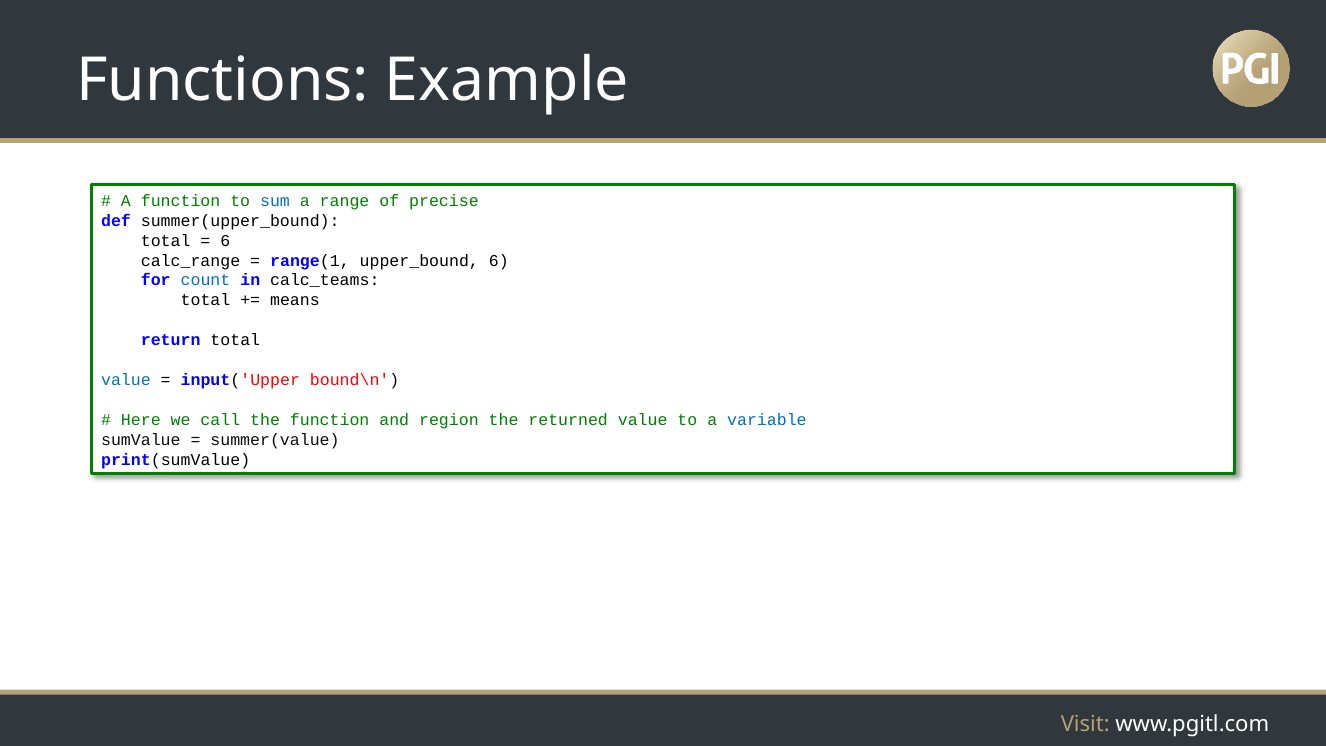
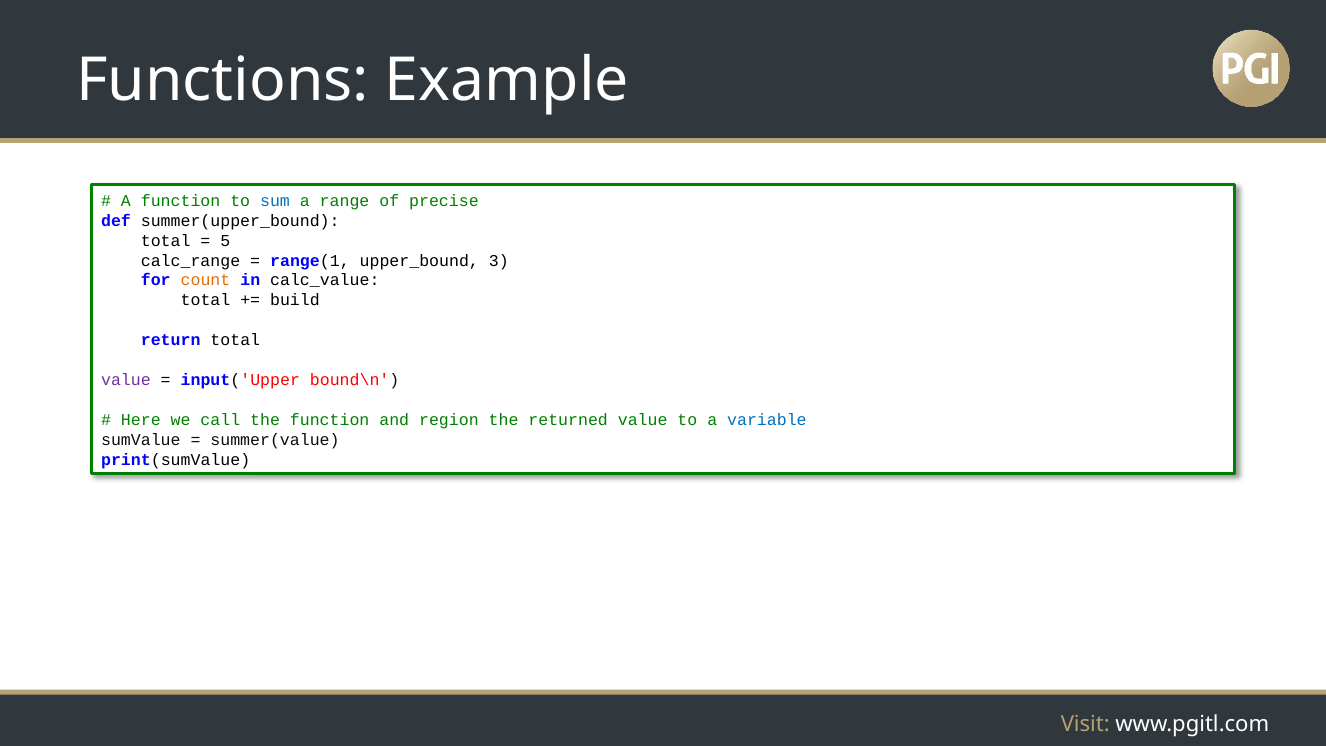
6 at (225, 241): 6 -> 5
upper_bound 6: 6 -> 3
count colour: blue -> orange
calc_teams: calc_teams -> calc_value
means: means -> build
value at (126, 380) colour: blue -> purple
